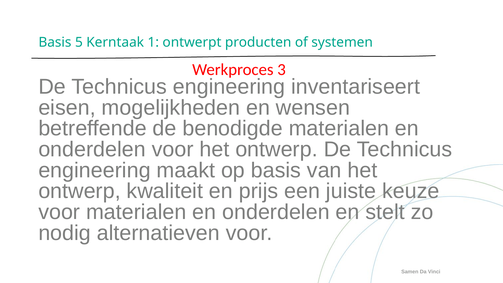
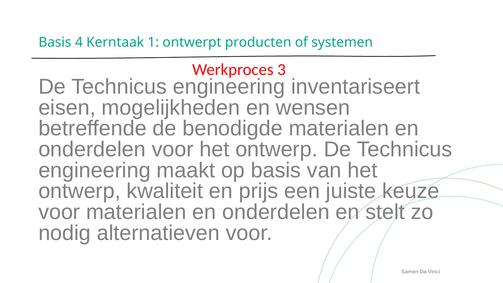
5: 5 -> 4
